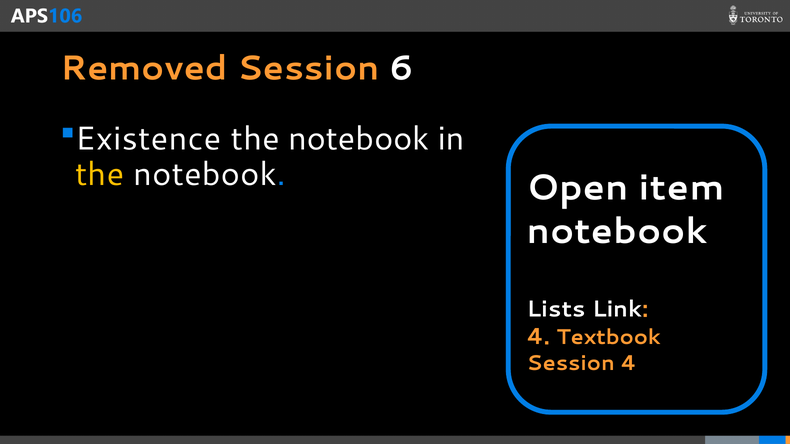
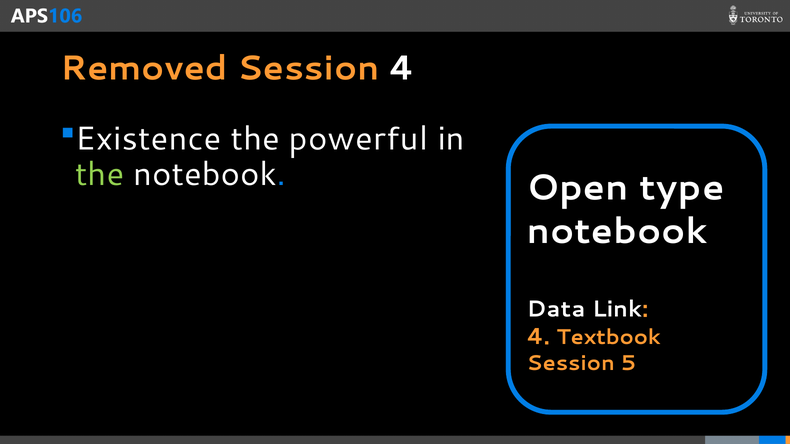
Session 6: 6 -> 4
notebook at (359, 139): notebook -> powerful
the at (100, 174) colour: yellow -> light green
item: item -> type
Lists: Lists -> Data
Session 4: 4 -> 5
